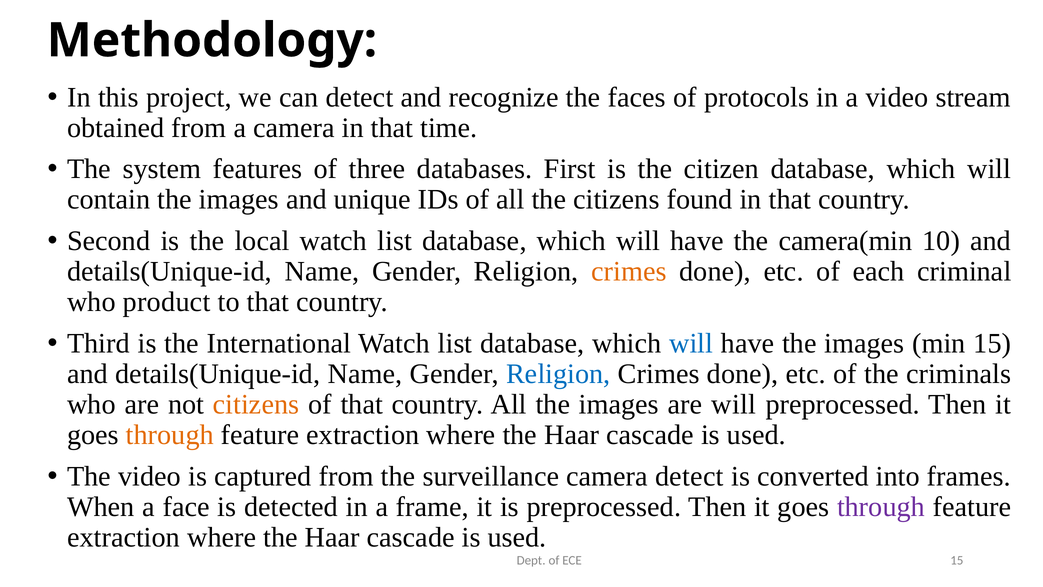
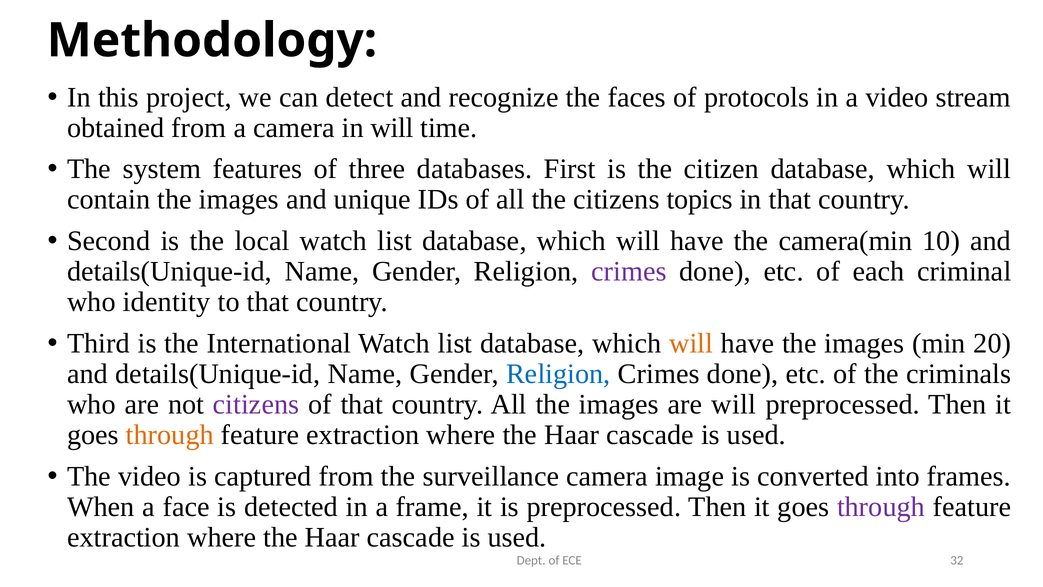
camera in that: that -> will
found: found -> topics
crimes at (629, 271) colour: orange -> purple
product: product -> identity
will at (691, 343) colour: blue -> orange
min 15: 15 -> 20
citizens at (256, 404) colour: orange -> purple
camera detect: detect -> image
ECE 15: 15 -> 32
